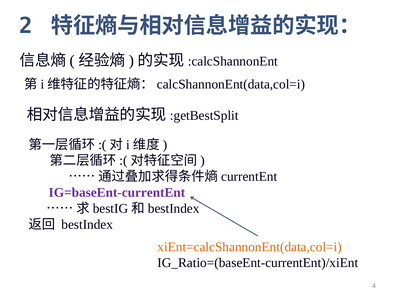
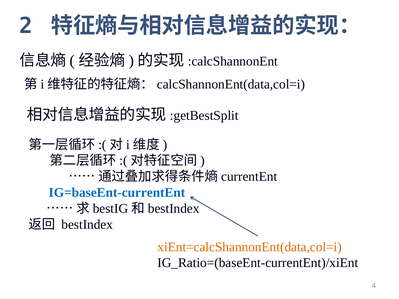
IG=baseEnt-currentEnt colour: purple -> blue
